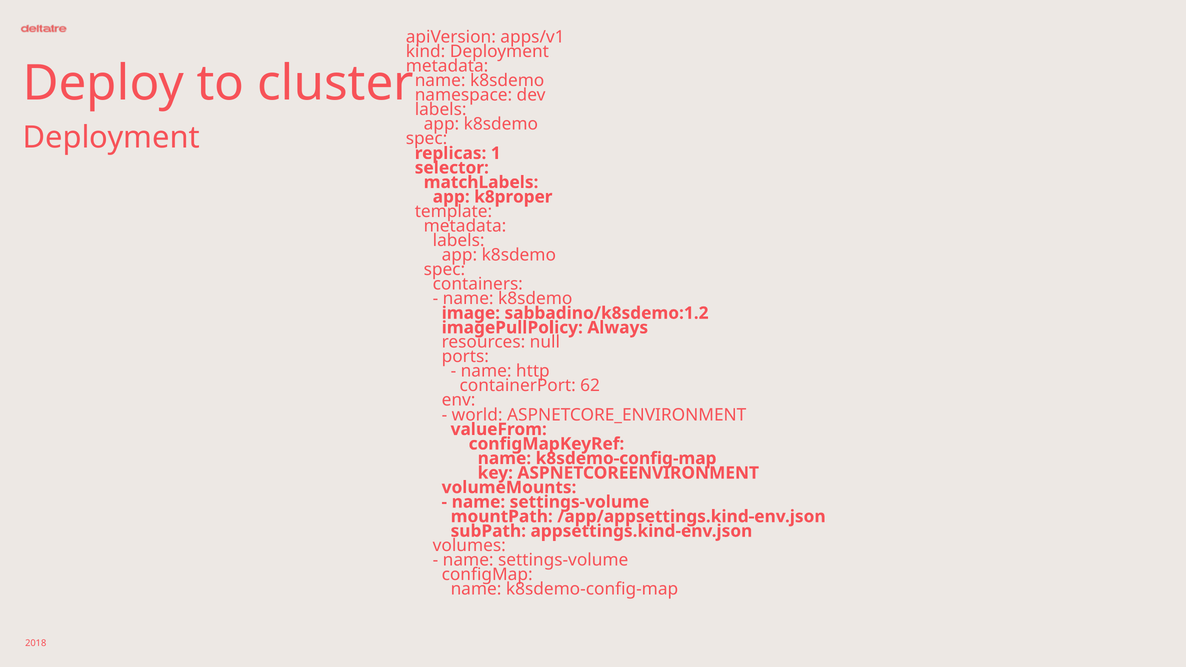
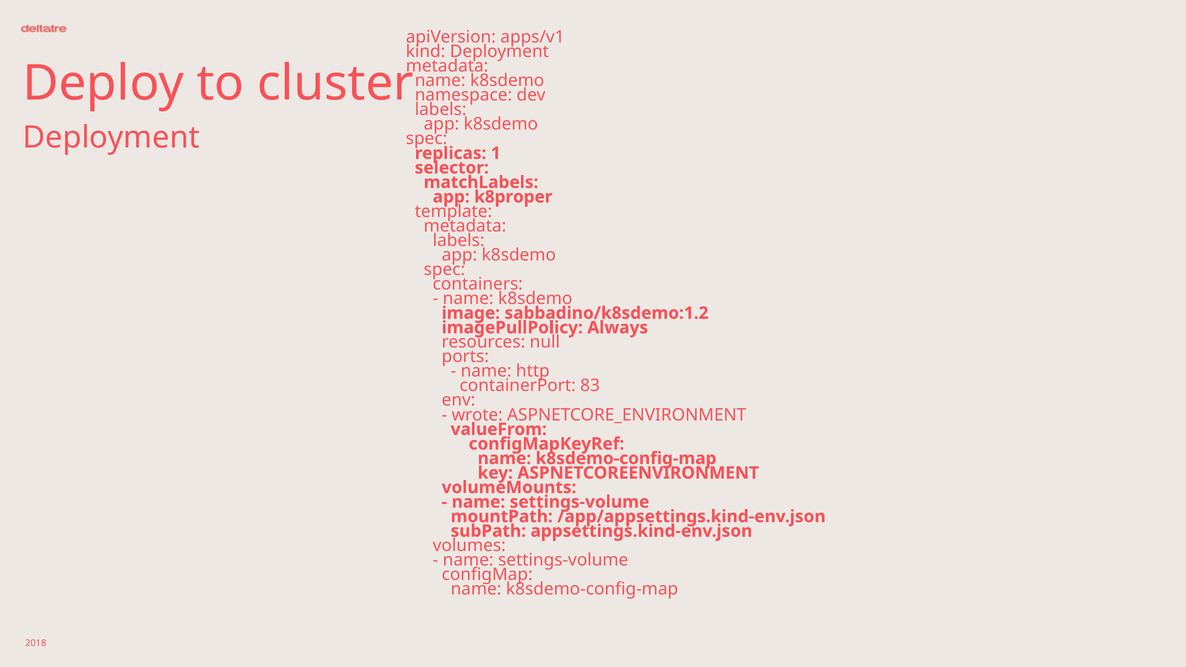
62: 62 -> 83
world: world -> wrote
